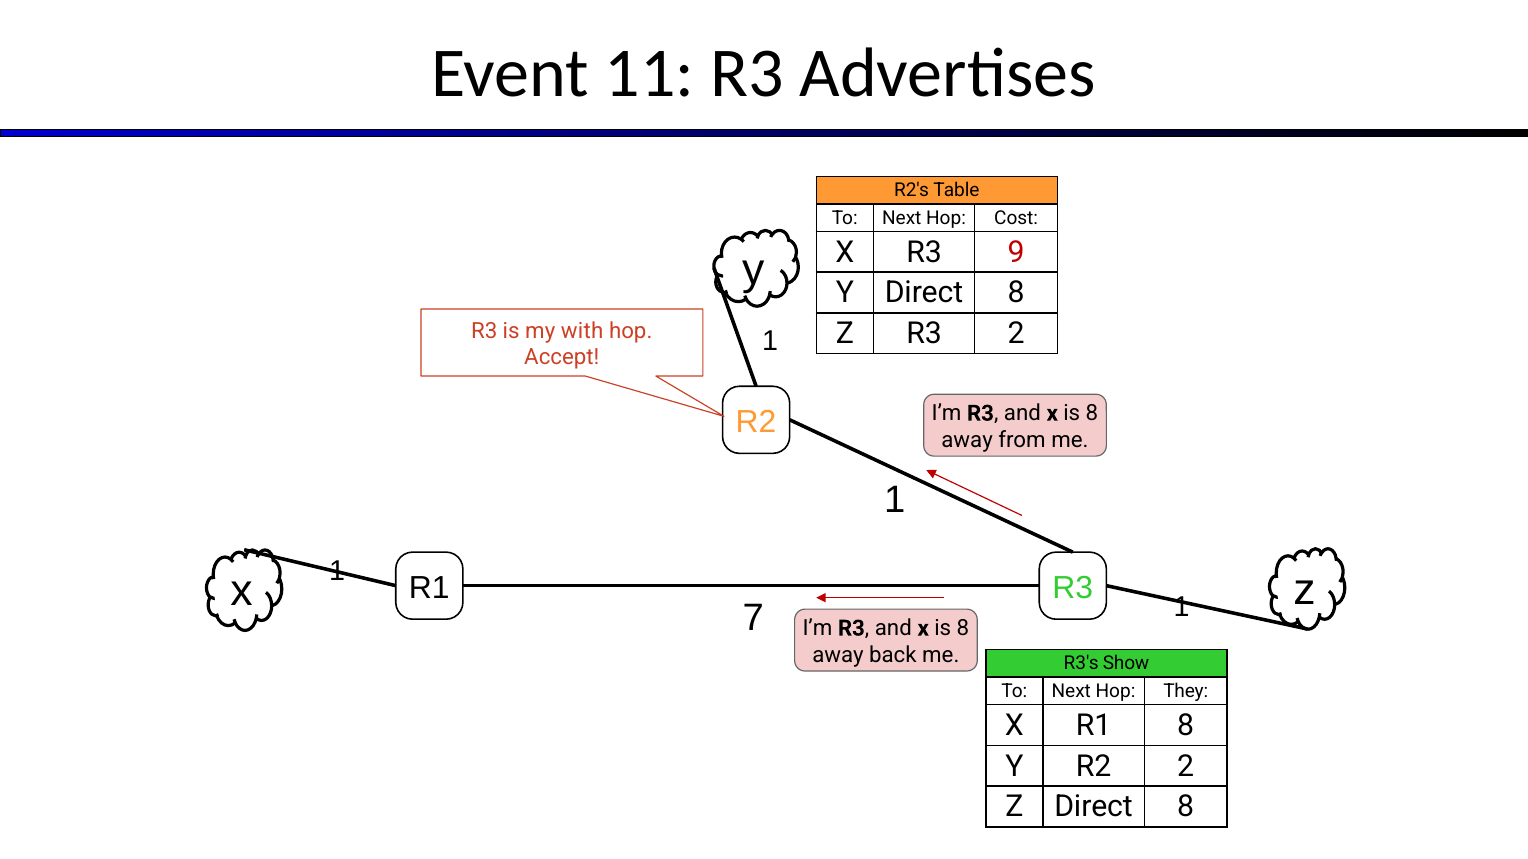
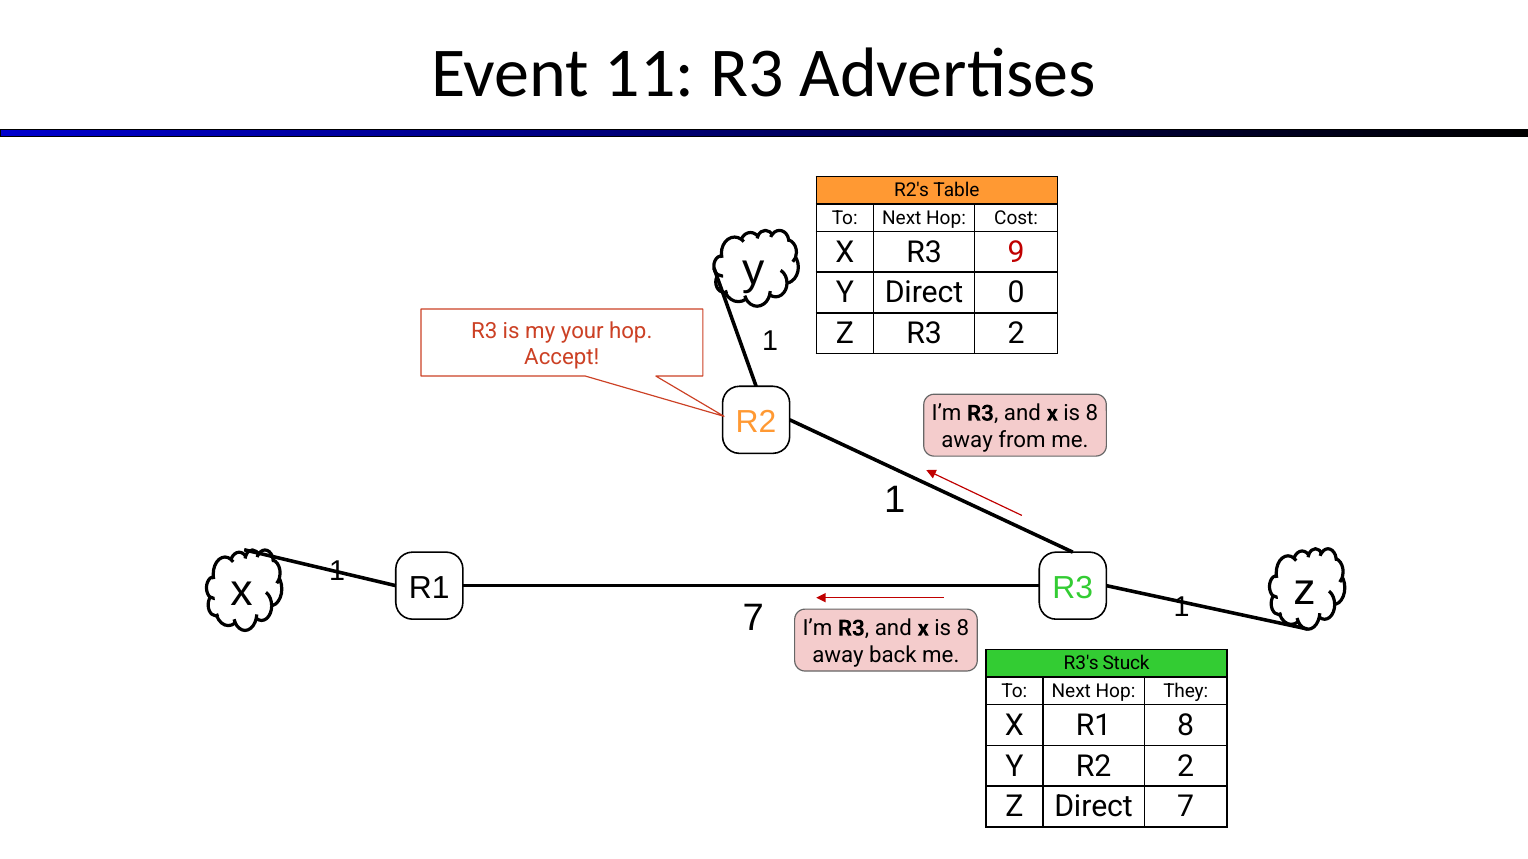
Y Direct 8: 8 -> 0
with: with -> your
Show: Show -> Stuck
Z Direct 8: 8 -> 7
